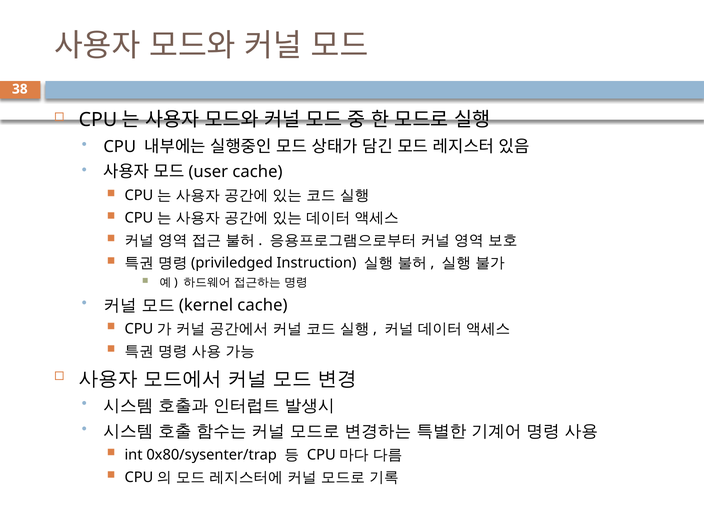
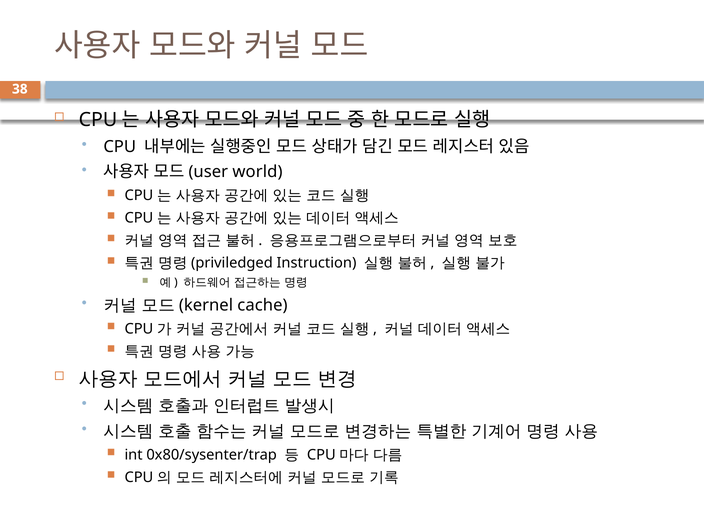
cache at (257, 172): cache -> world
